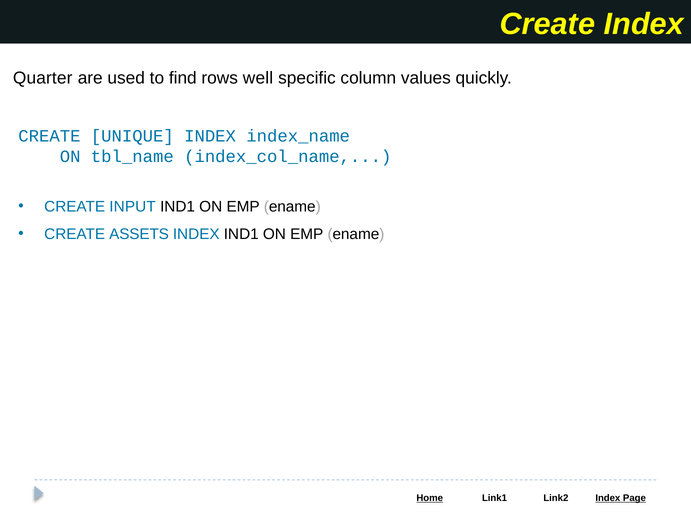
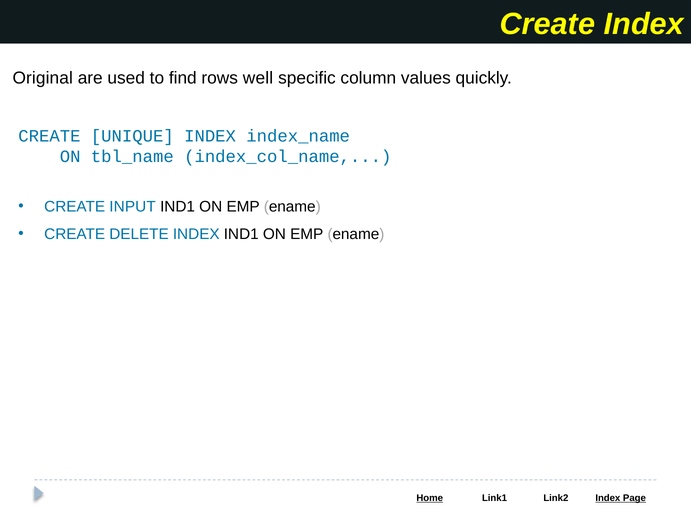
Quarter: Quarter -> Original
ASSETS: ASSETS -> DELETE
